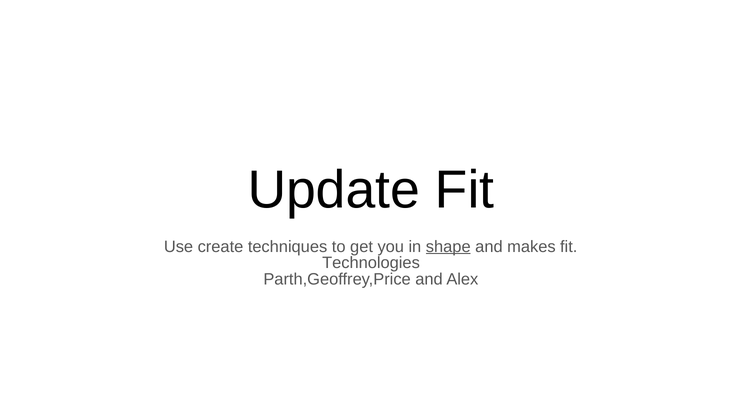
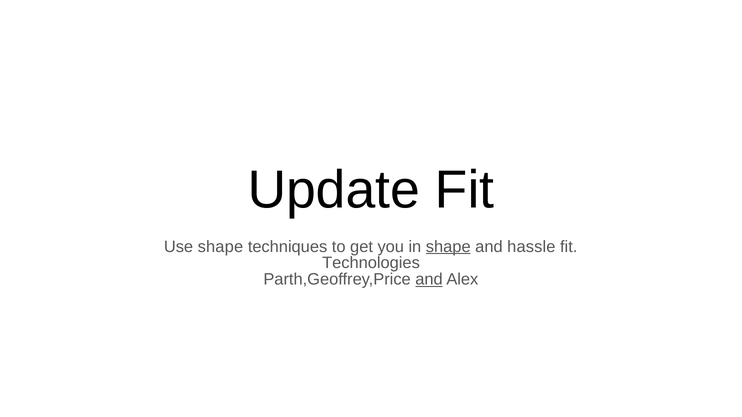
Use create: create -> shape
makes: makes -> hassle
and at (429, 280) underline: none -> present
